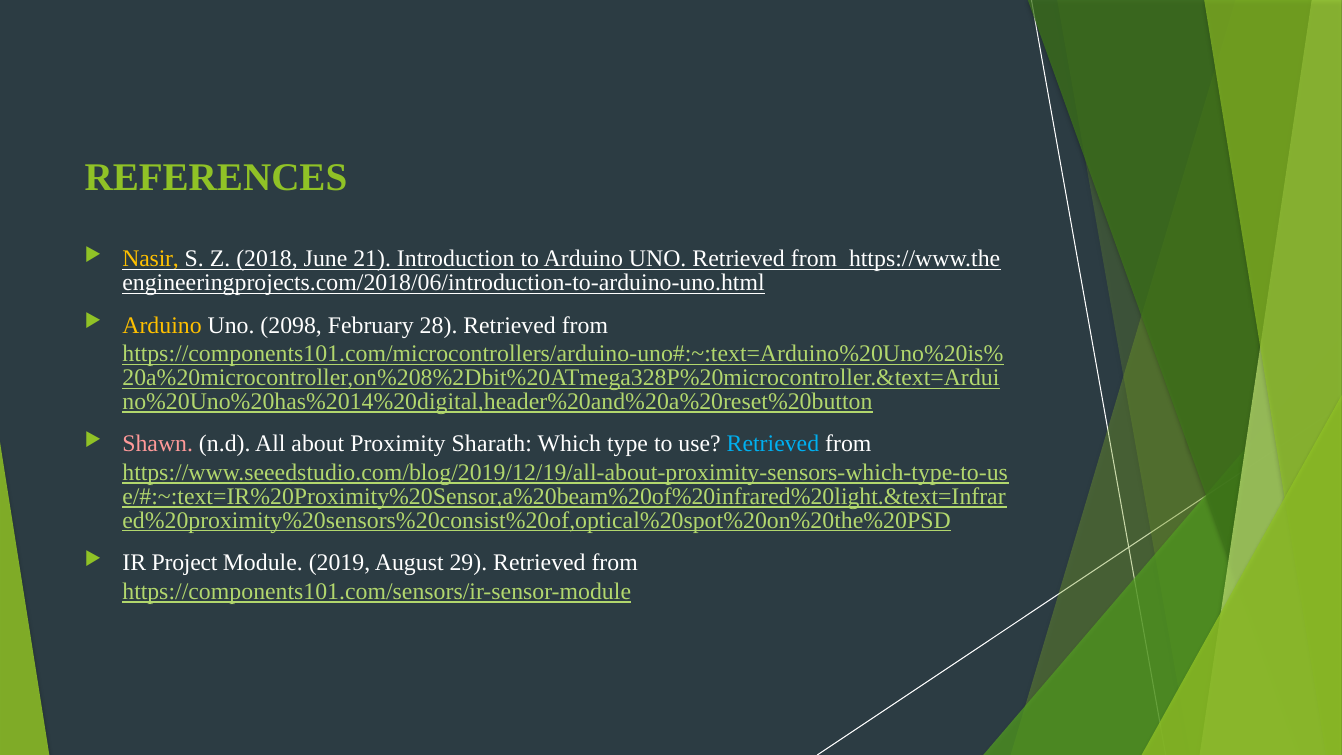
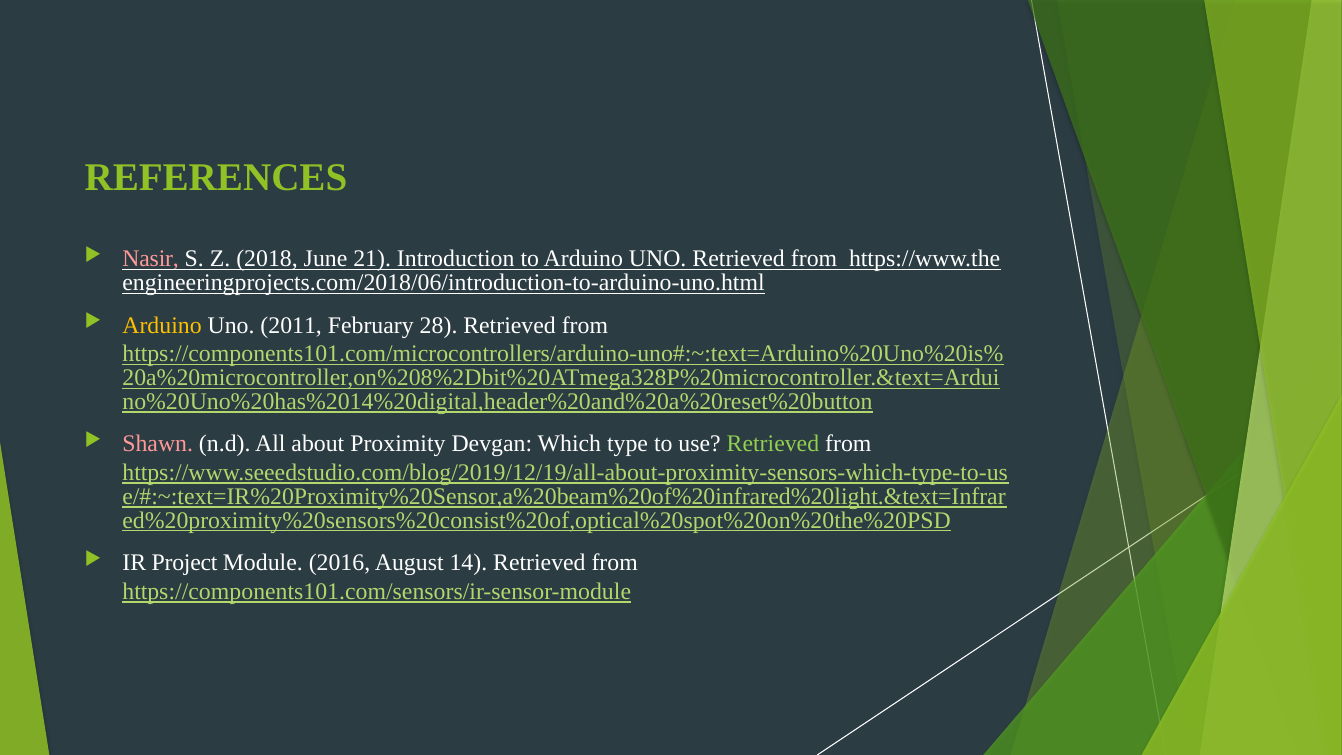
Nasir colour: yellow -> pink
2098: 2098 -> 2011
Sharath: Sharath -> Devgan
Retrieved at (773, 444) colour: light blue -> light green
2019: 2019 -> 2016
29: 29 -> 14
